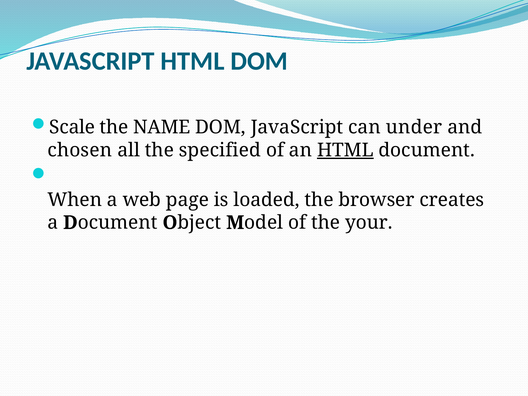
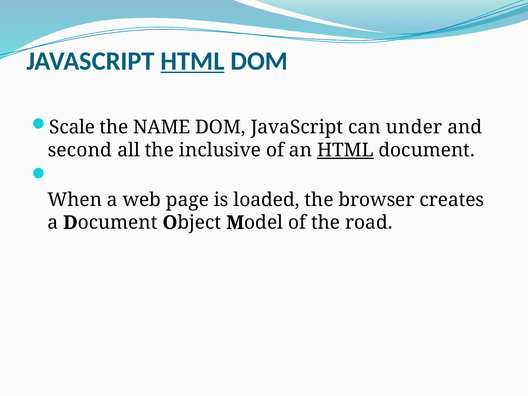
HTML at (193, 61) underline: none -> present
chosen: chosen -> second
specified: specified -> inclusive
your: your -> road
